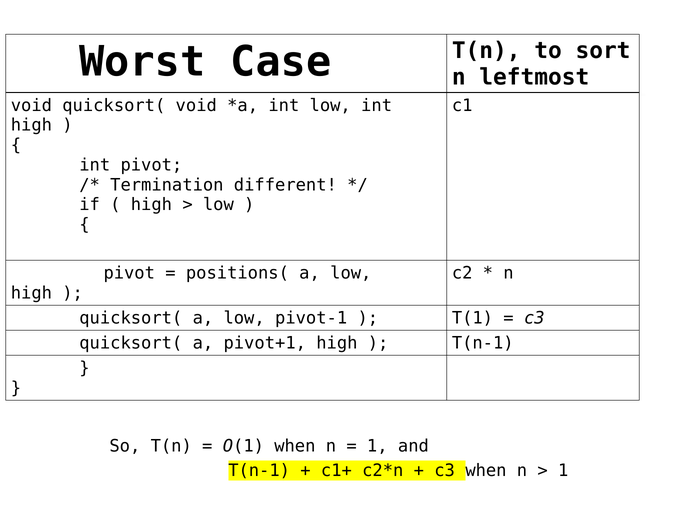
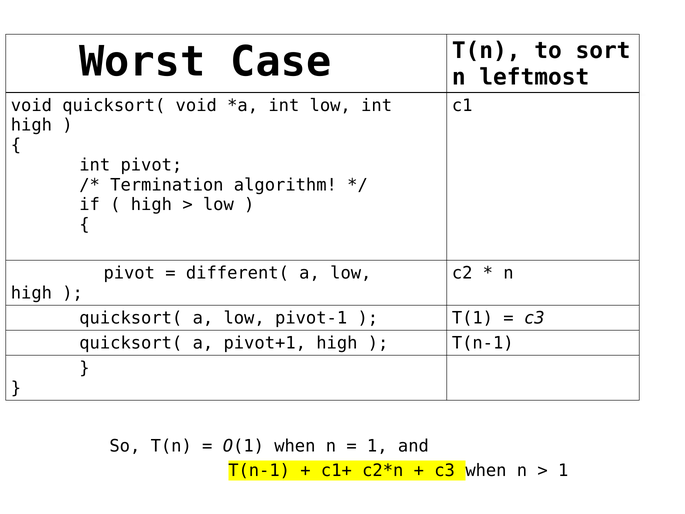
different: different -> algorithm
positions(: positions( -> different(
